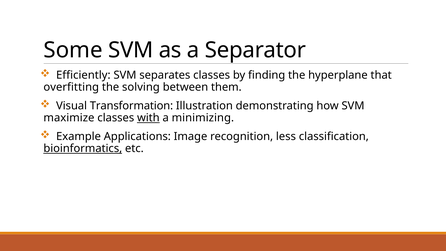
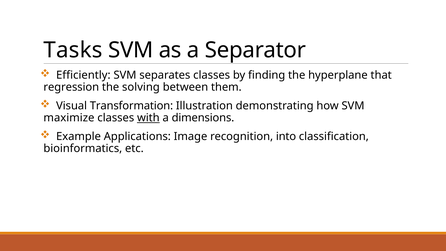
Some: Some -> Tasks
overfitting: overfitting -> regression
minimizing: minimizing -> dimensions
less: less -> into
bioinformatics underline: present -> none
